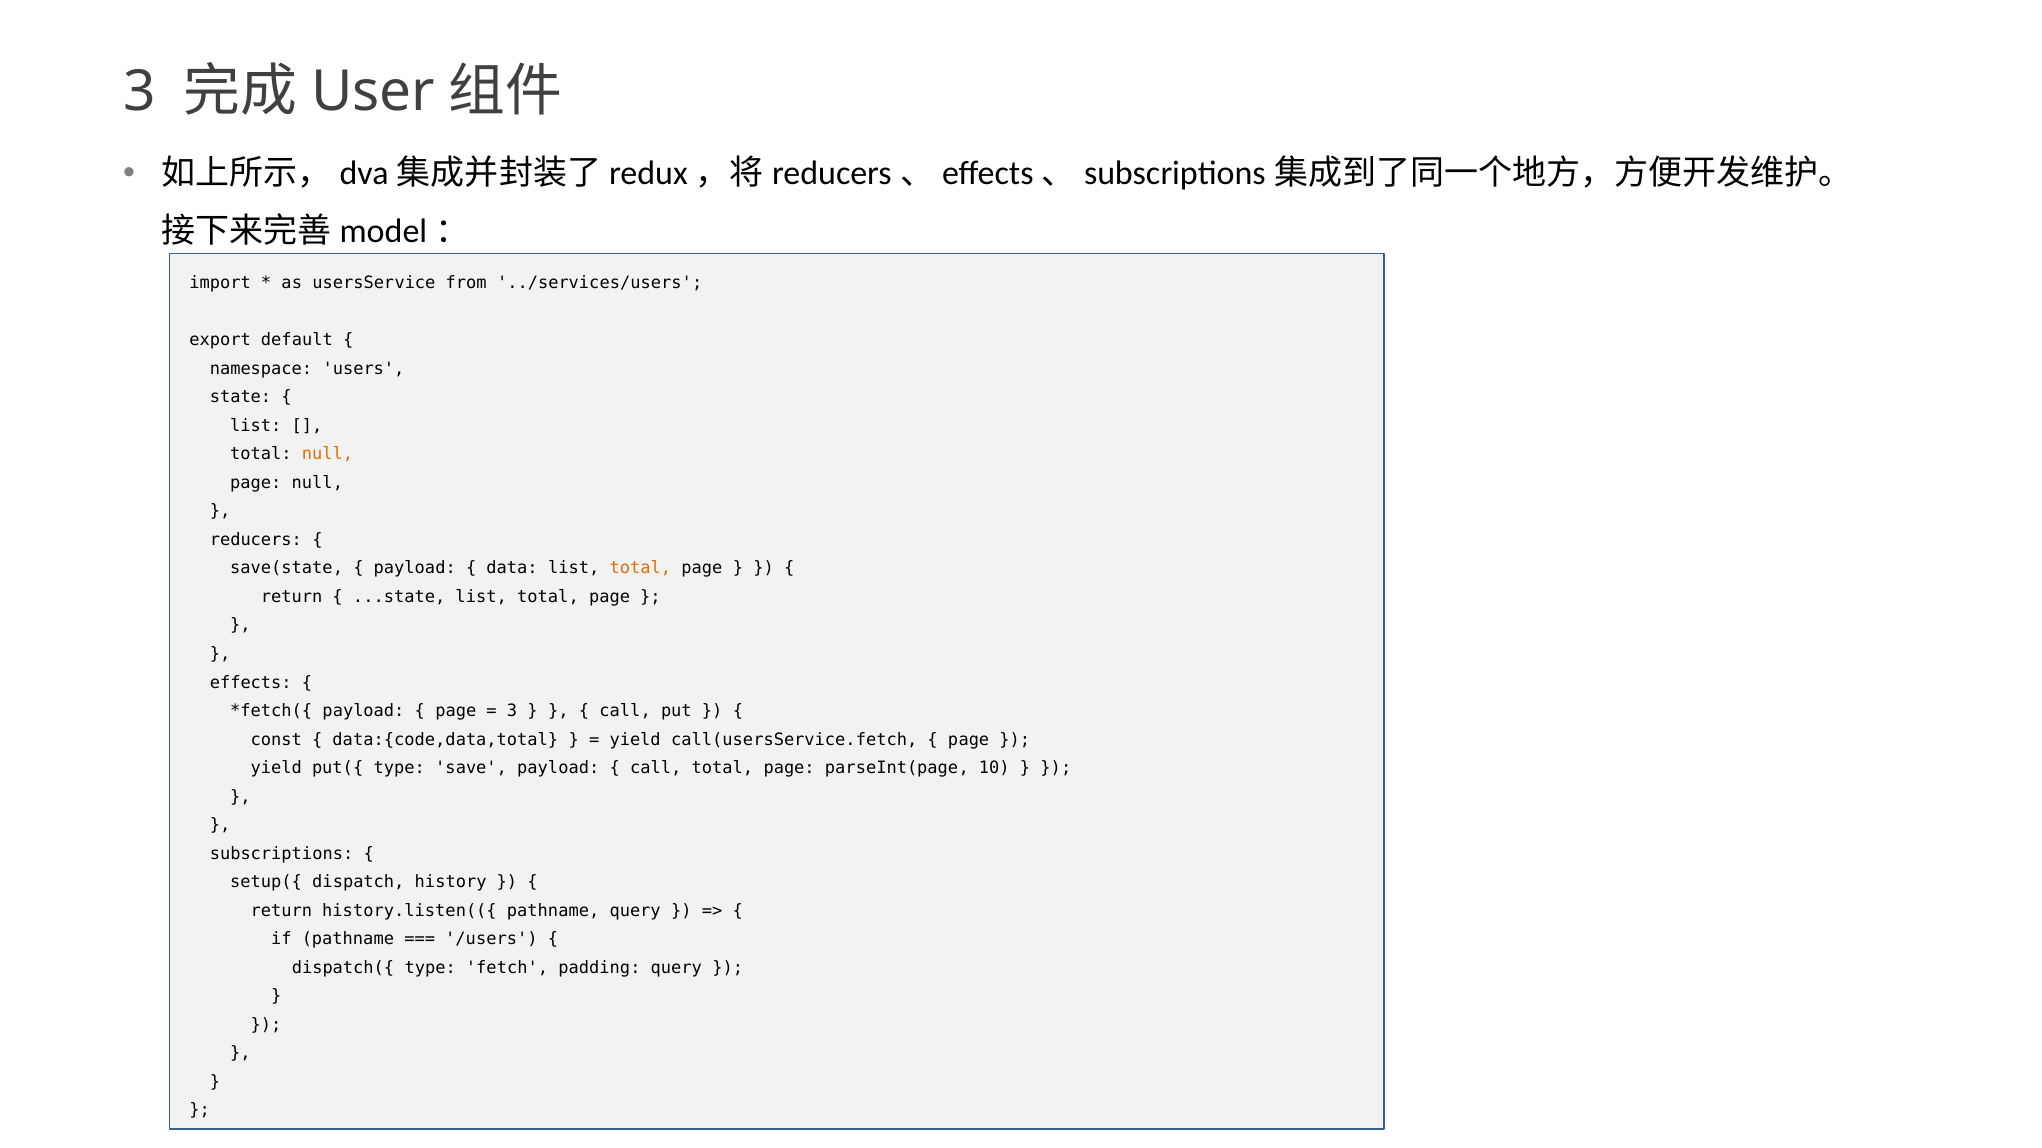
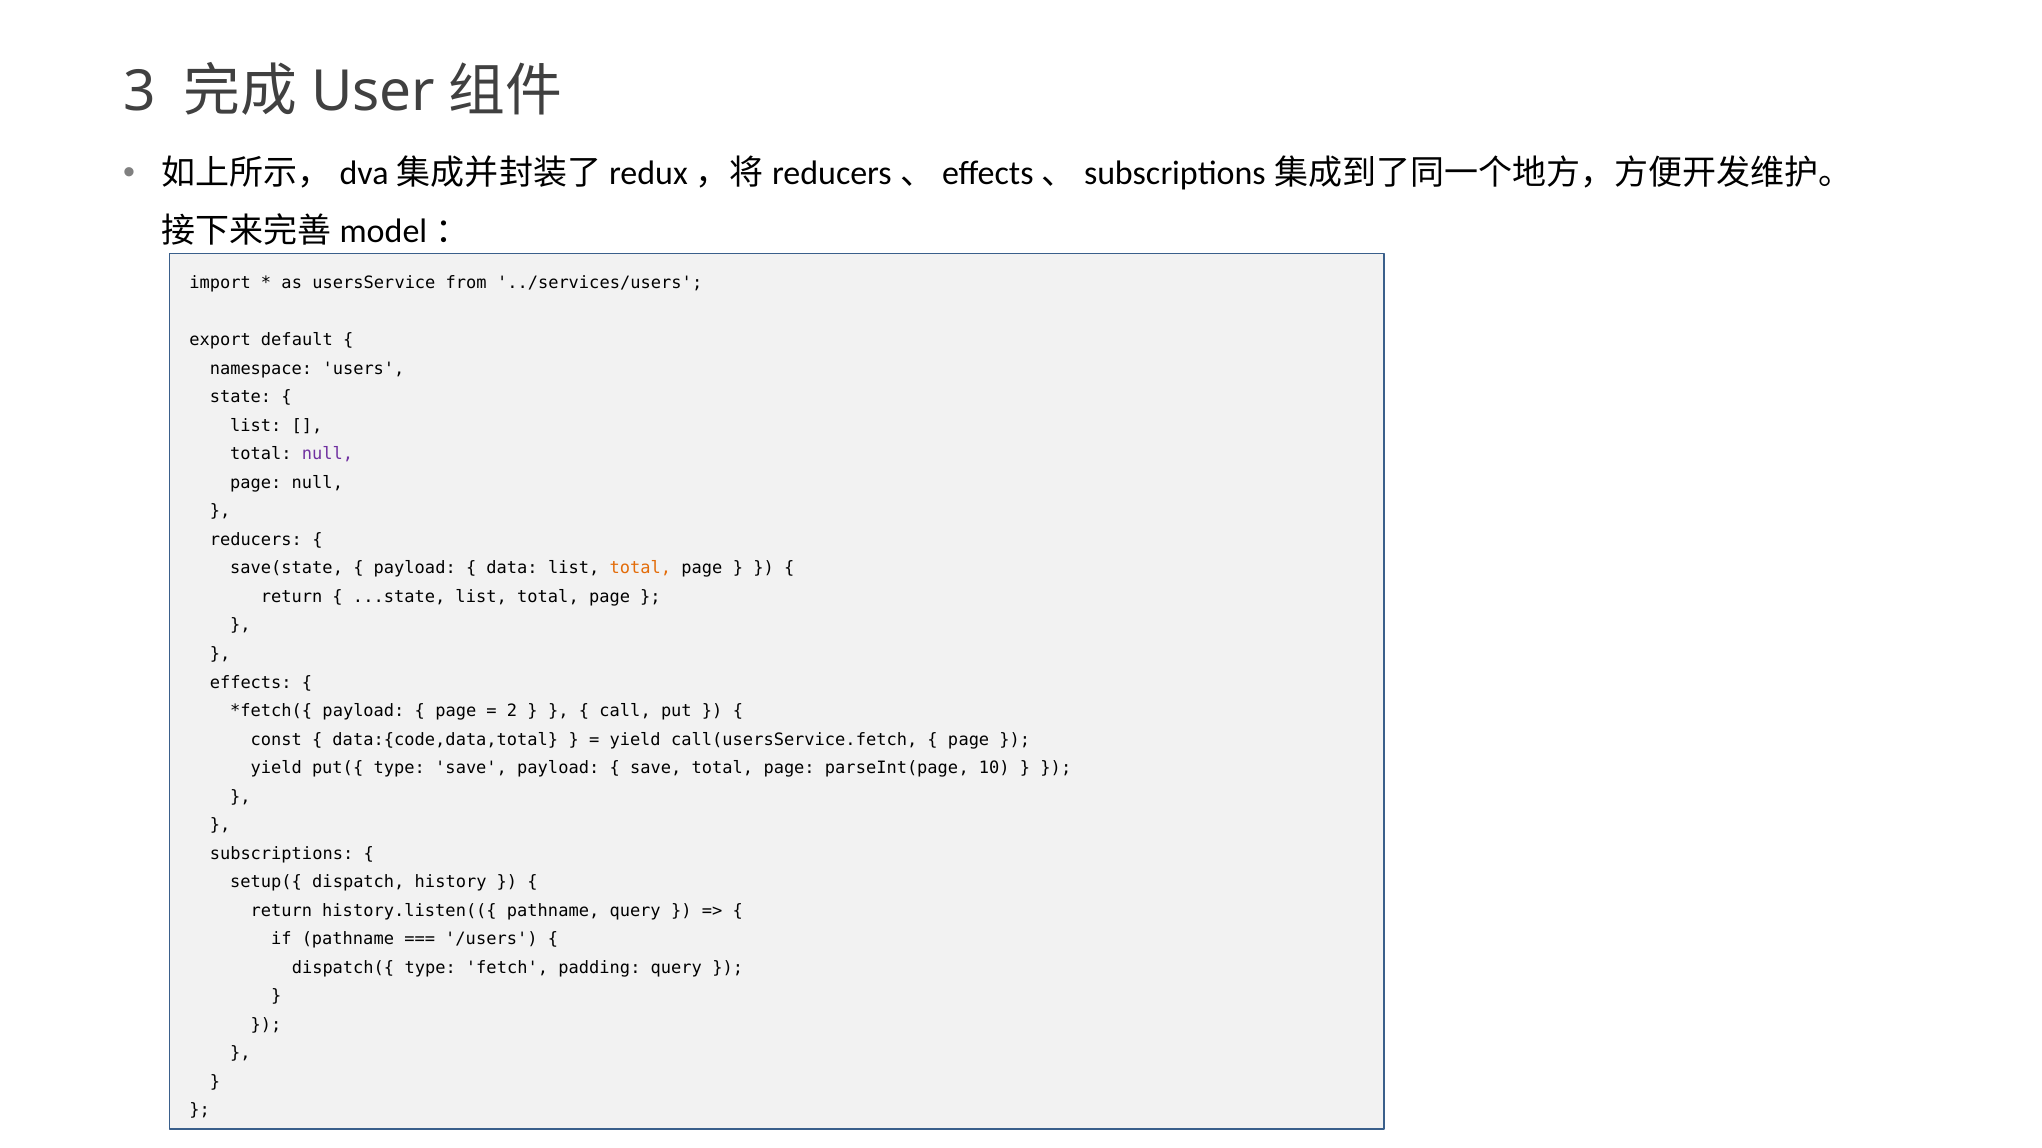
null at (328, 454) colour: orange -> purple
3 at (512, 711): 3 -> 2
call at (656, 768): call -> save
